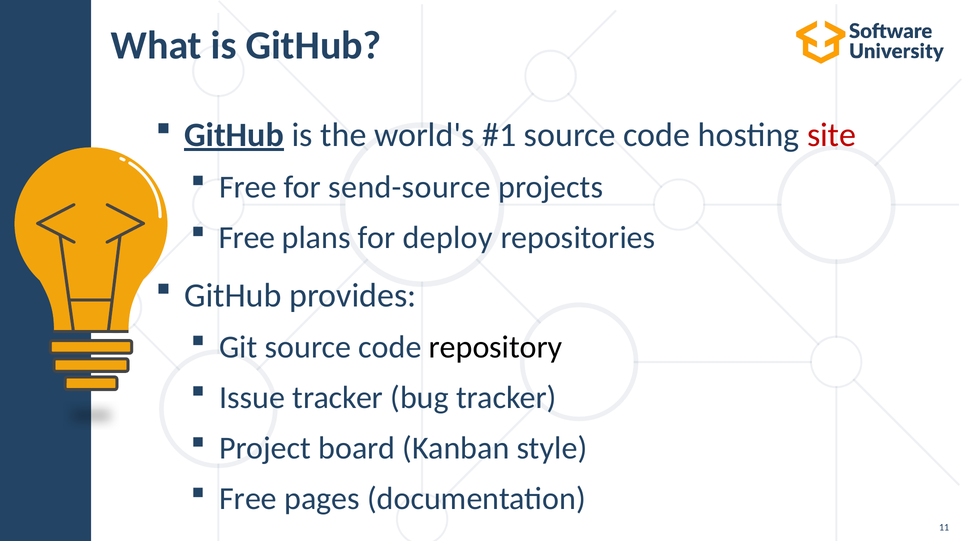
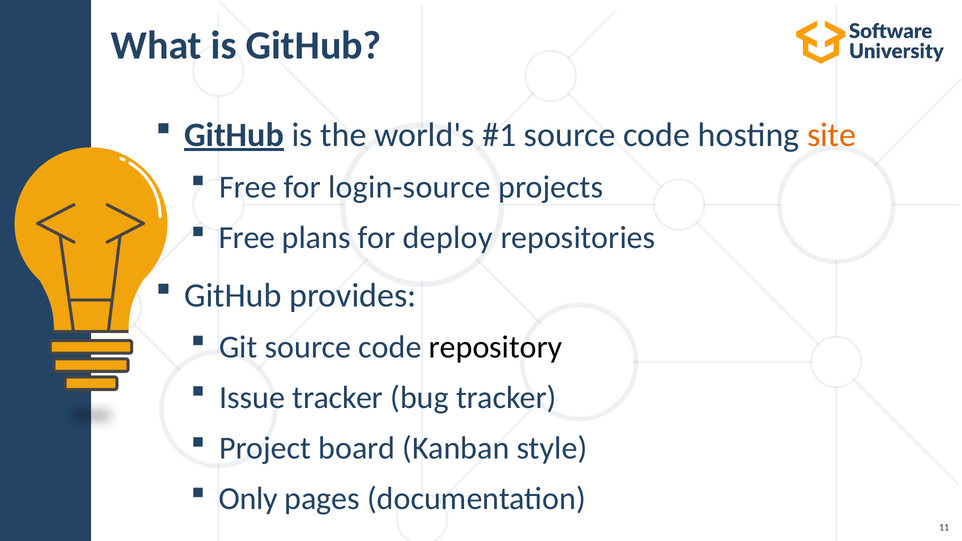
site colour: red -> orange
send-source: send-source -> login-source
Free at (248, 499): Free -> Only
